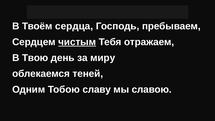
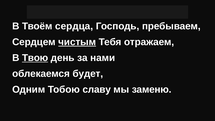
Твою underline: none -> present
миру: миру -> нами
теней: теней -> будет
славою: славою -> заменю
